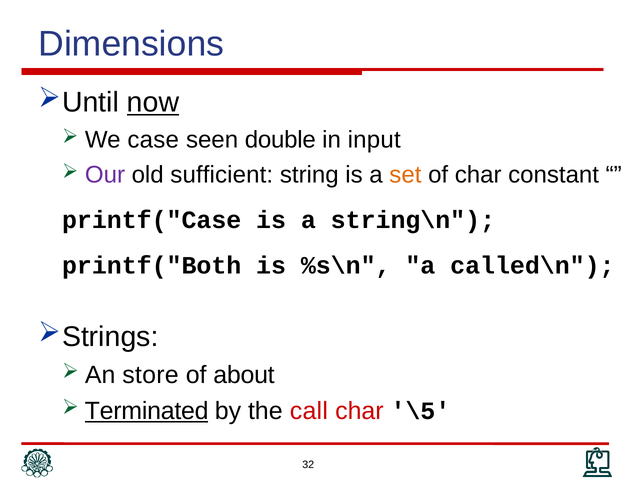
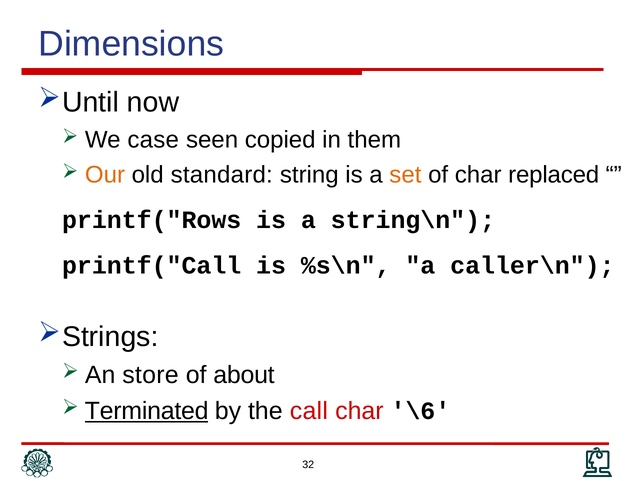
now underline: present -> none
double: double -> copied
input: input -> them
Our colour: purple -> orange
sufficient: sufficient -> standard
constant: constant -> replaced
printf("Case: printf("Case -> printf("Rows
printf("Both: printf("Both -> printf("Call
called\n: called\n -> caller\n
\5: \5 -> \6
